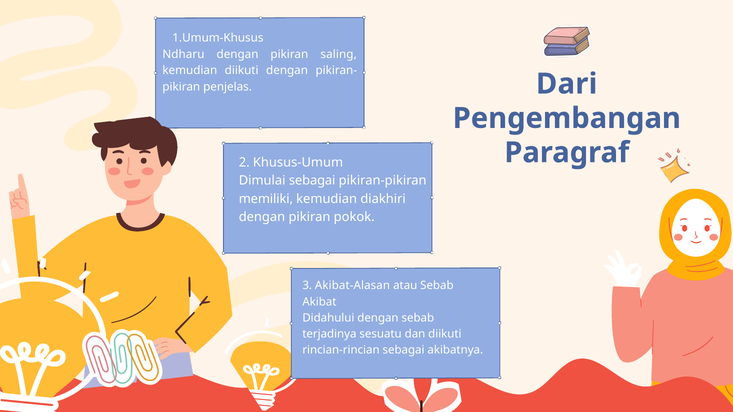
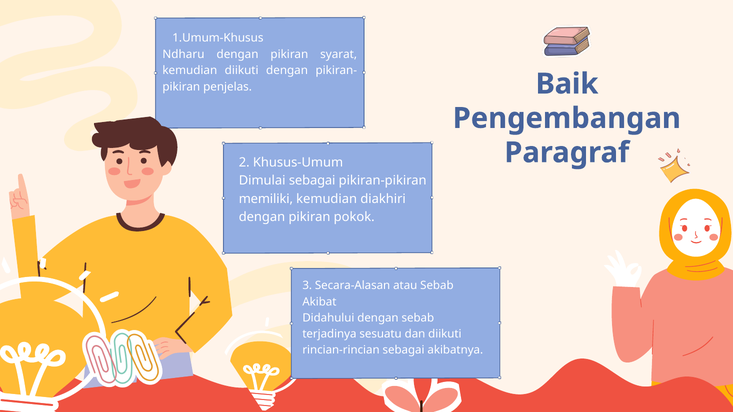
saling: saling -> syarat
Dari: Dari -> Baik
Akibat-Alasan: Akibat-Alasan -> Secara-Alasan
